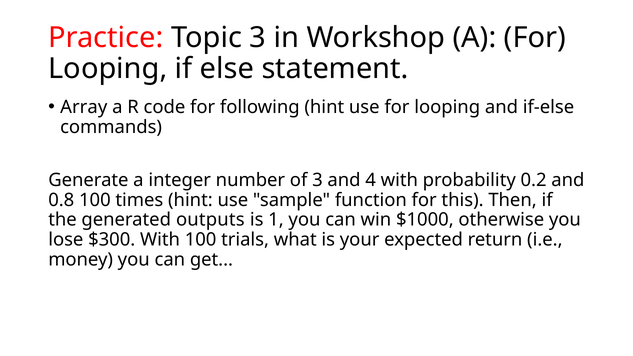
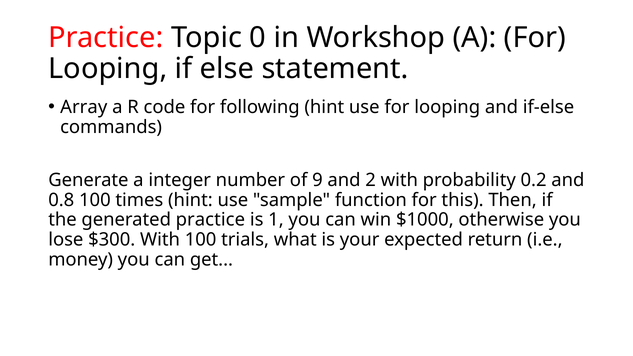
Topic 3: 3 -> 0
of 3: 3 -> 9
4: 4 -> 2
generated outputs: outputs -> practice
